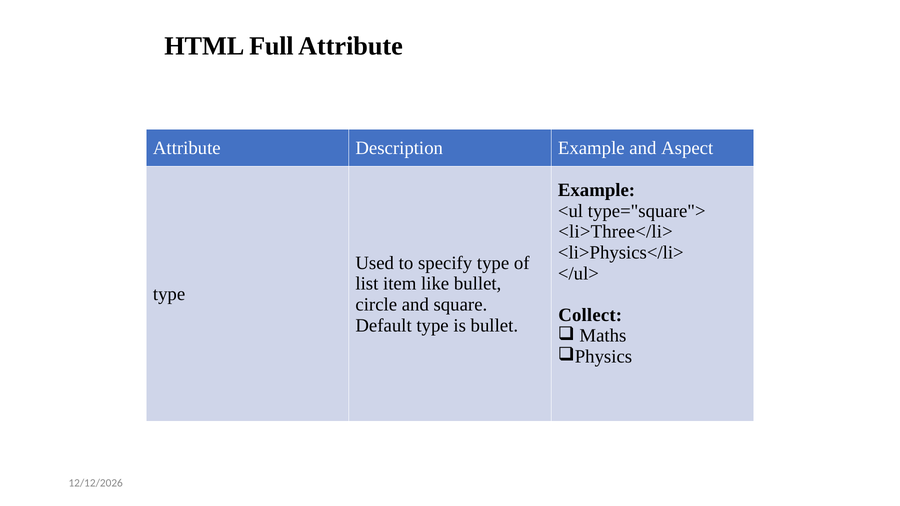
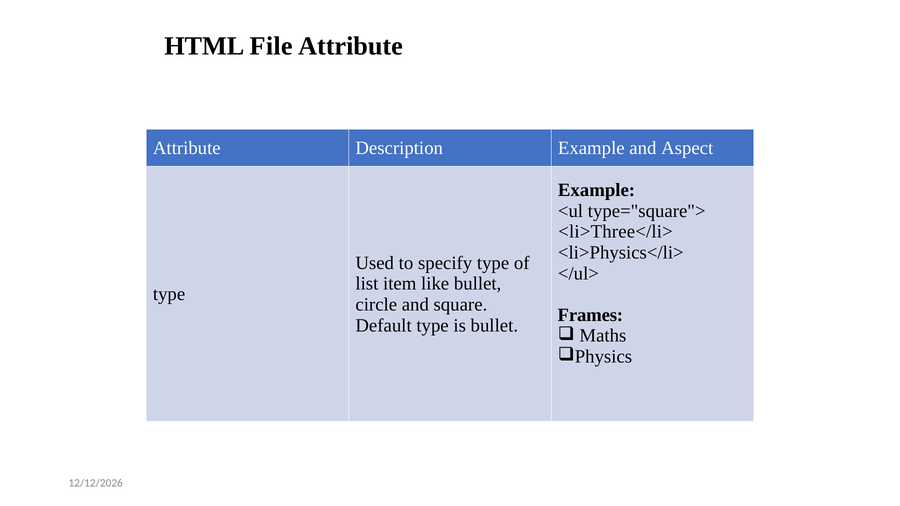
Full: Full -> File
Collect: Collect -> Frames
